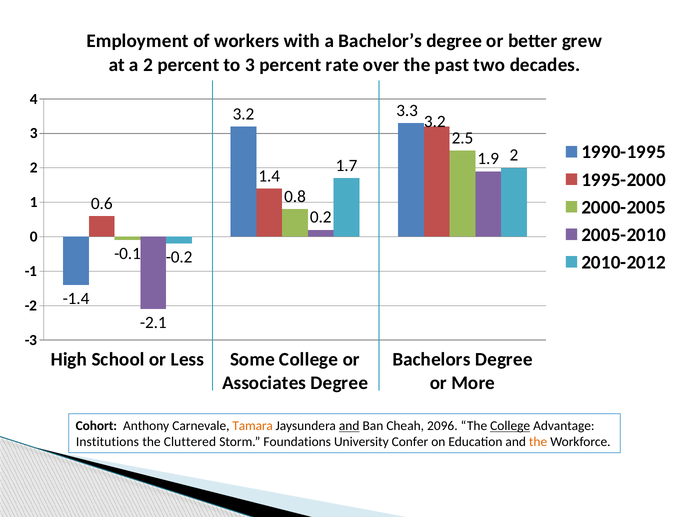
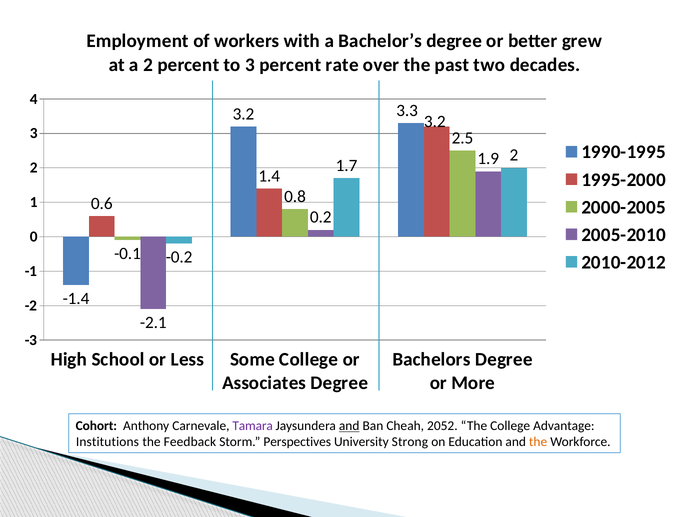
Tamara colour: orange -> purple
2096: 2096 -> 2052
College at (510, 426) underline: present -> none
Cluttered: Cluttered -> Feedback
Foundations: Foundations -> Perspectives
Confer: Confer -> Strong
